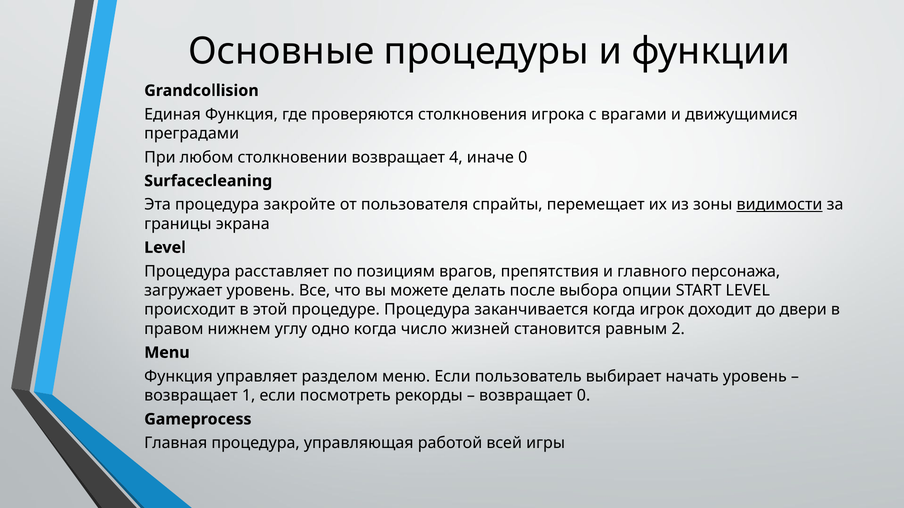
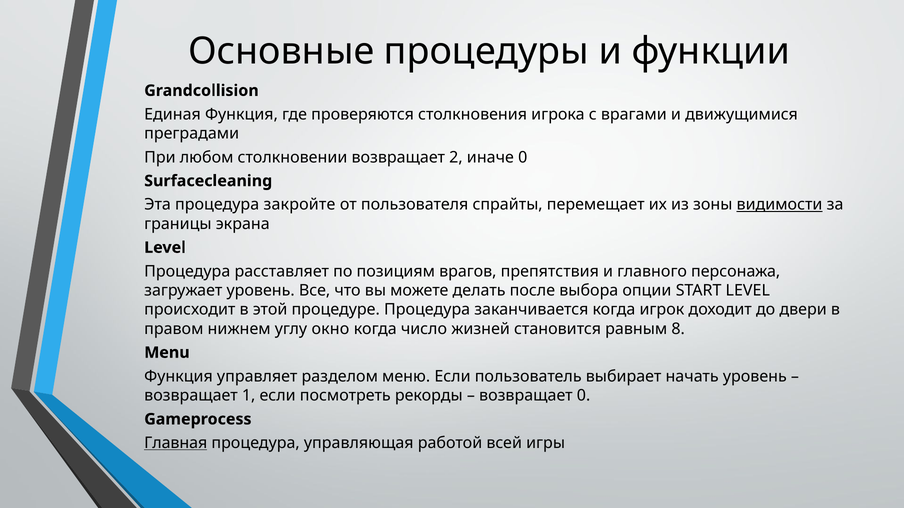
4: 4 -> 2
одно: одно -> окно
2: 2 -> 8
Главная underline: none -> present
